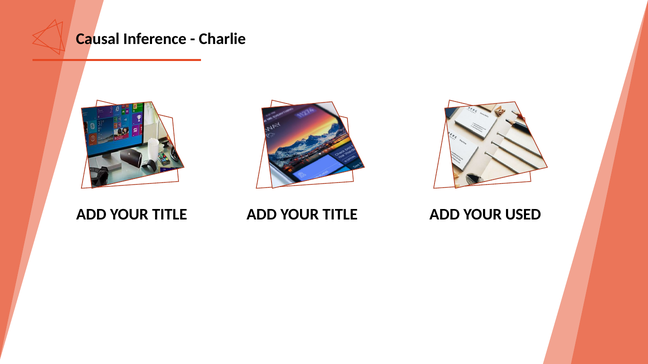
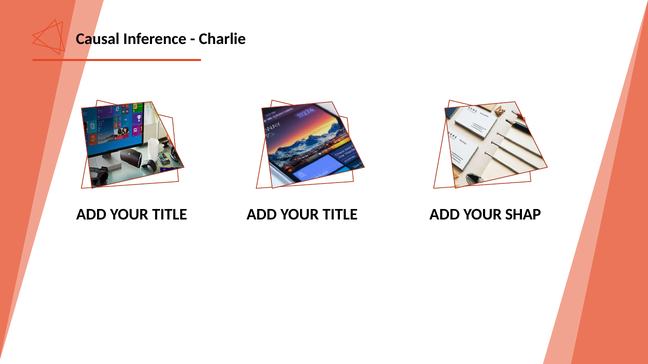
USED: USED -> SHAP
